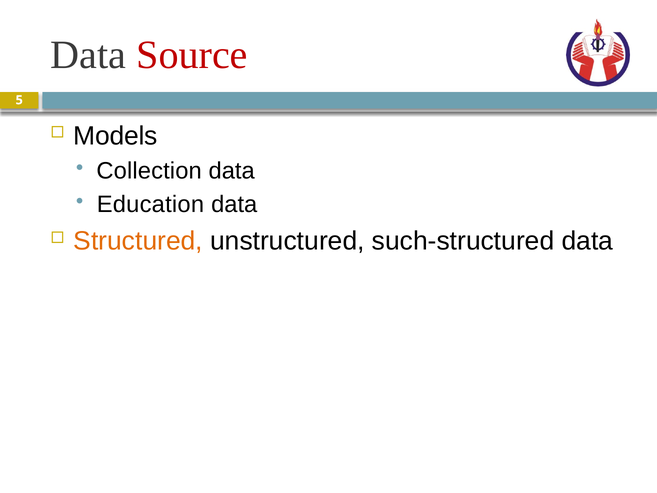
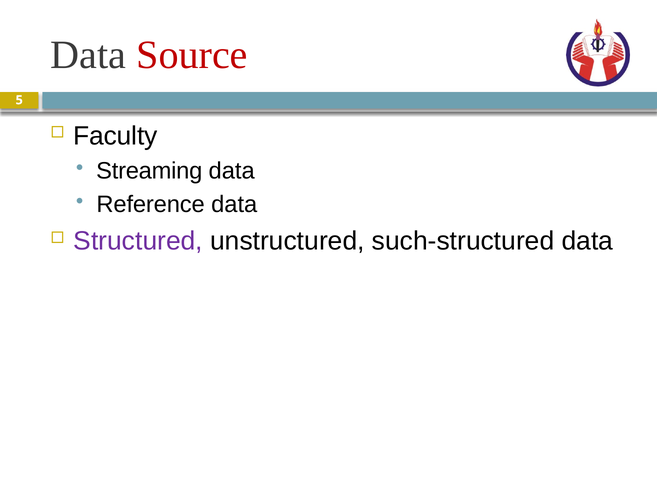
Models: Models -> Faculty
Collection: Collection -> Streaming
Education: Education -> Reference
Structured colour: orange -> purple
